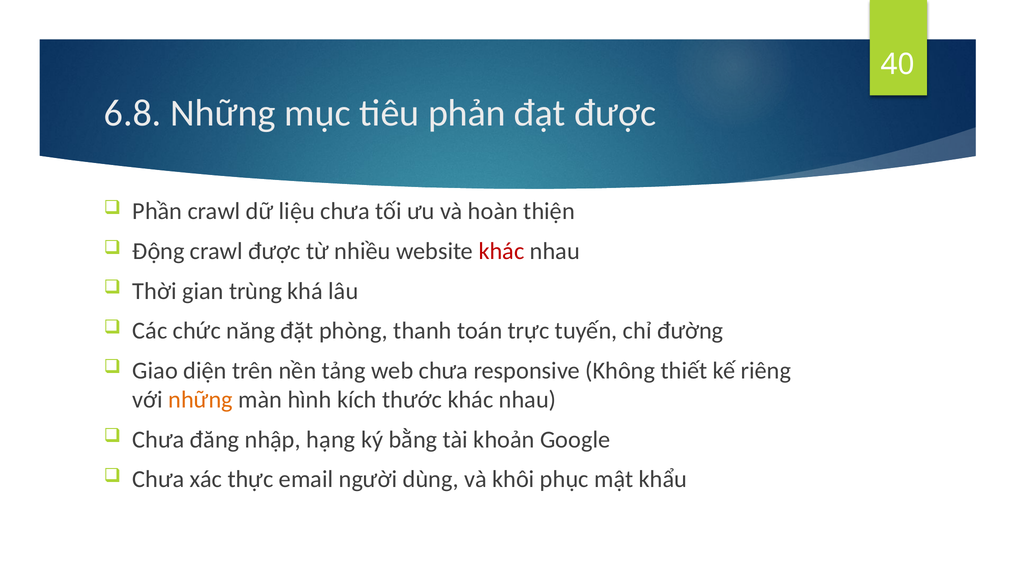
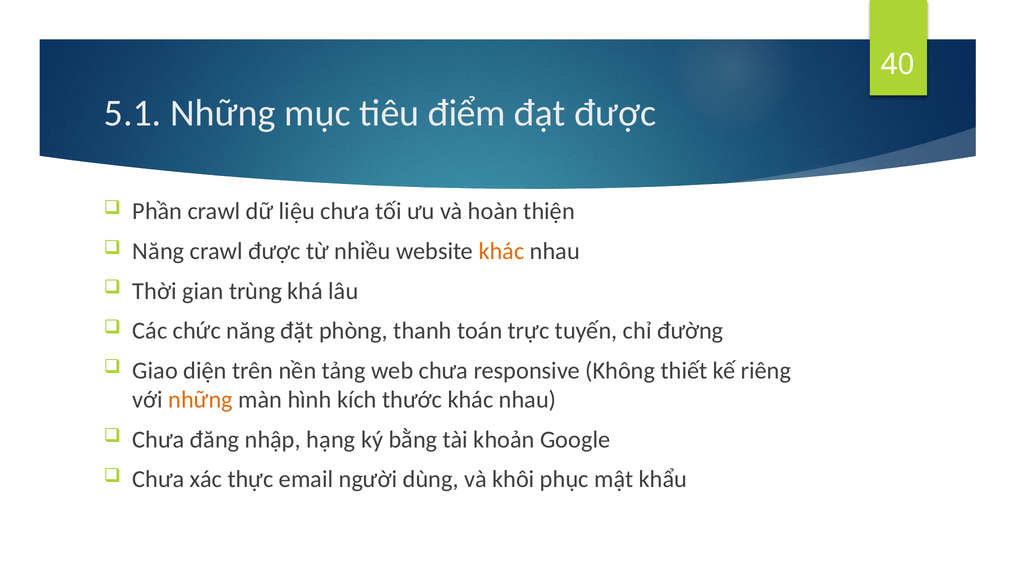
6.8: 6.8 -> 5.1
phản: phản -> điểm
Động at (158, 251): Động -> Năng
khác at (501, 251) colour: red -> orange
